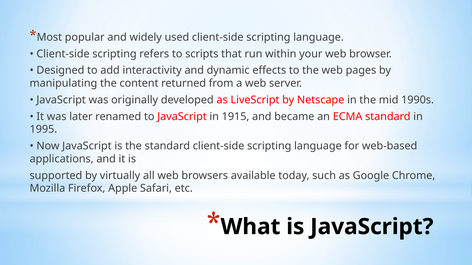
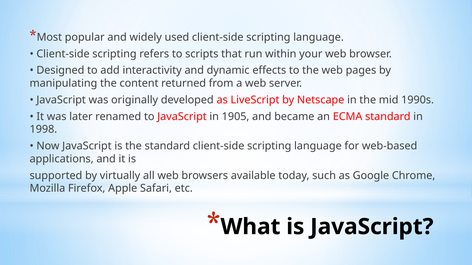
1915: 1915 -> 1905
1995: 1995 -> 1998
